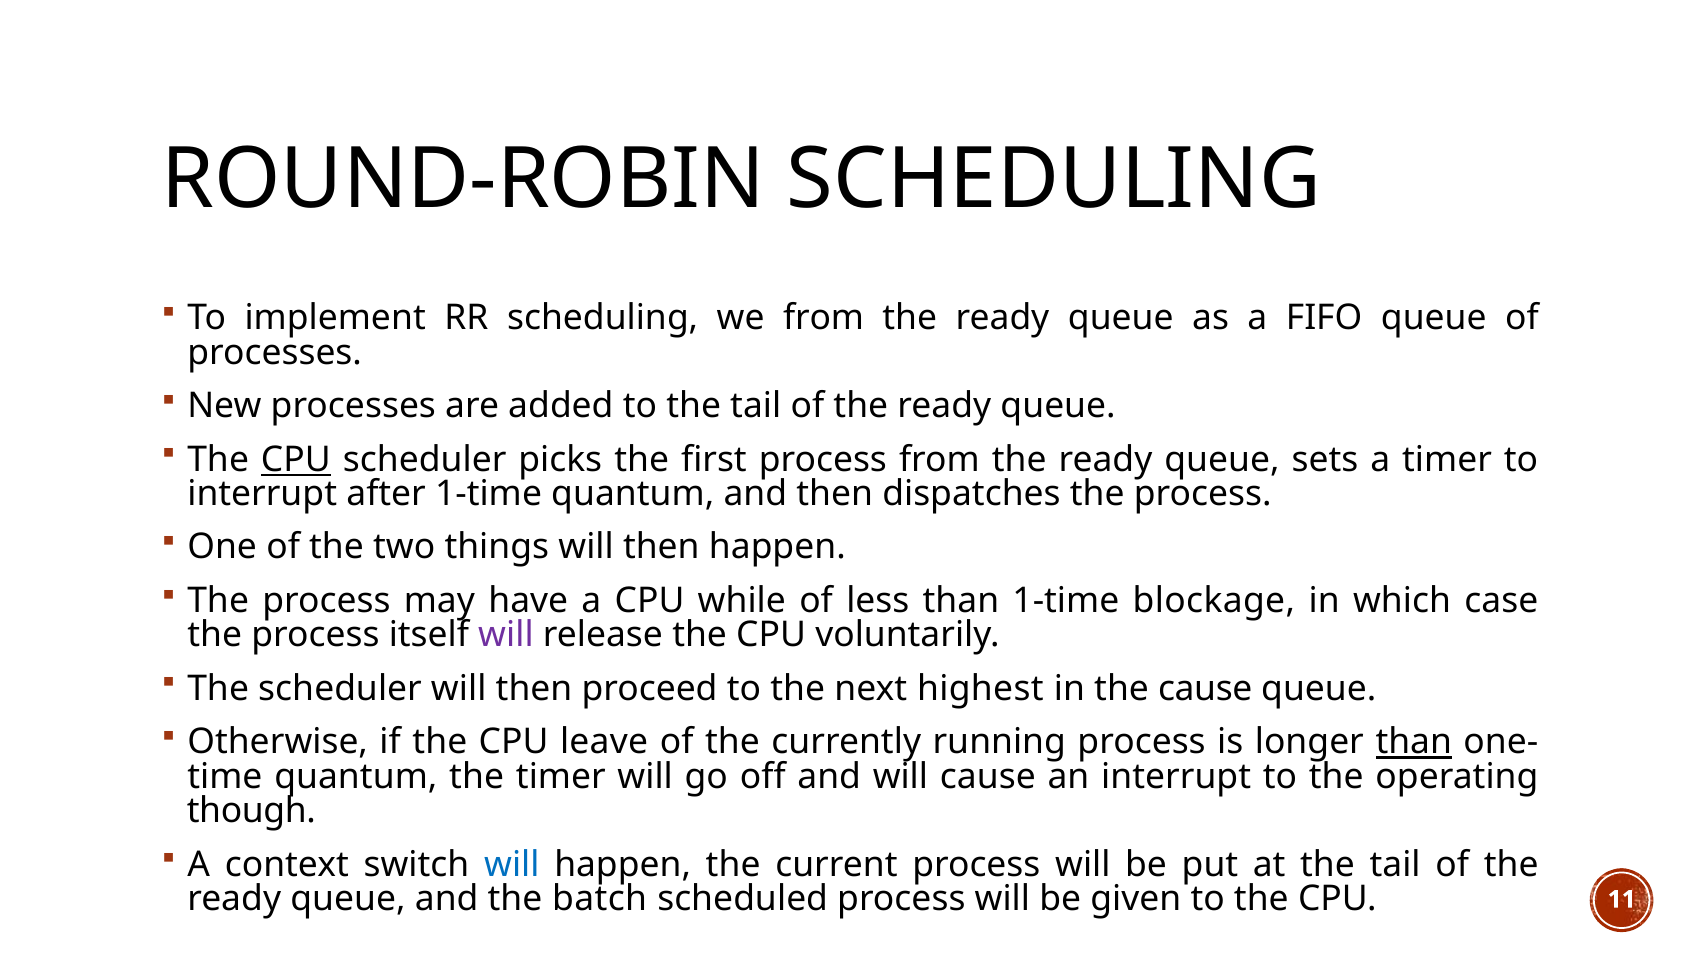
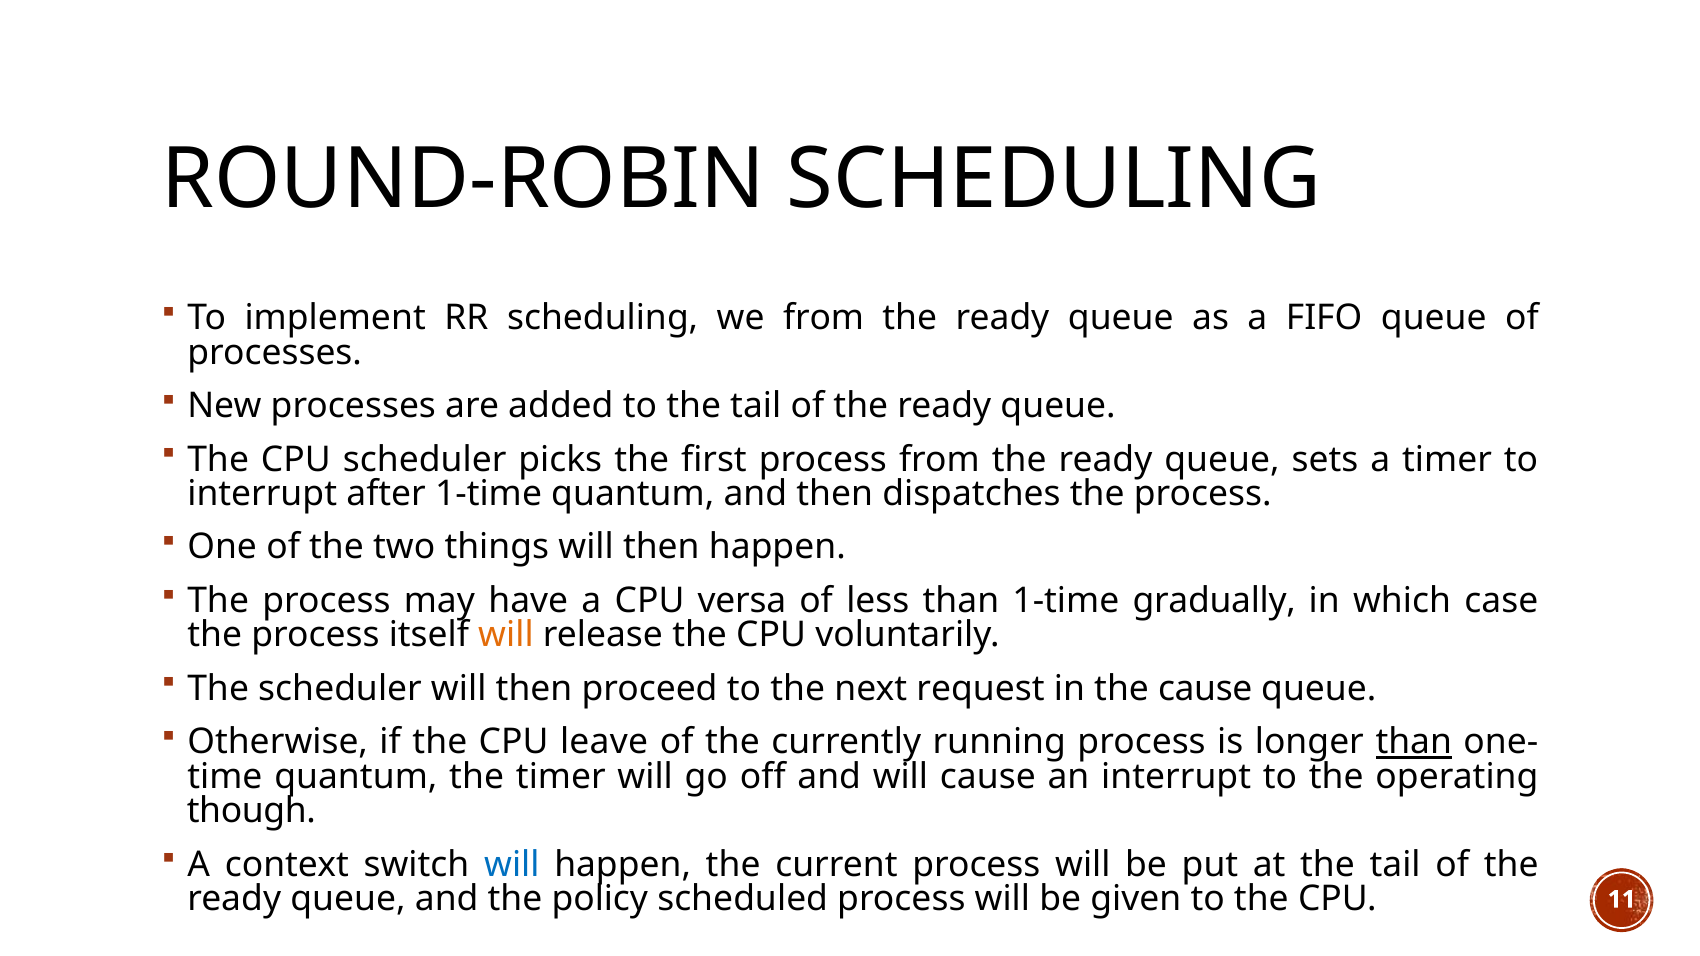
CPU at (296, 459) underline: present -> none
while: while -> versa
blockage: blockage -> gradually
will at (506, 635) colour: purple -> orange
highest: highest -> request
batch: batch -> policy
